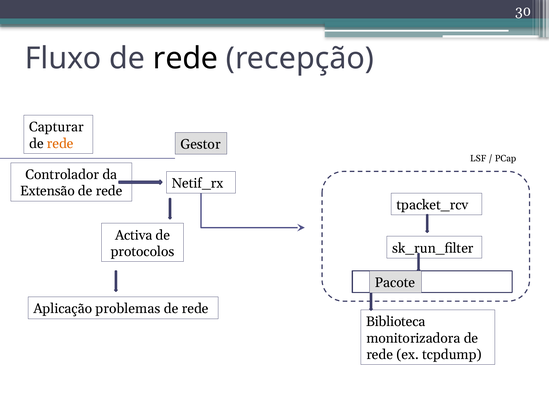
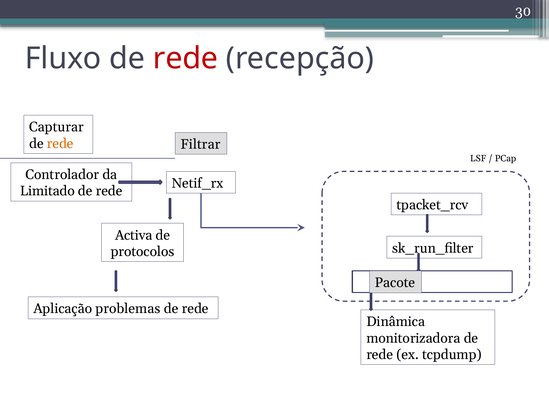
rede at (186, 58) colour: black -> red
Gestor: Gestor -> Filtrar
Extensão: Extensão -> Limitado
Biblioteca: Biblioteca -> Dinâmica
